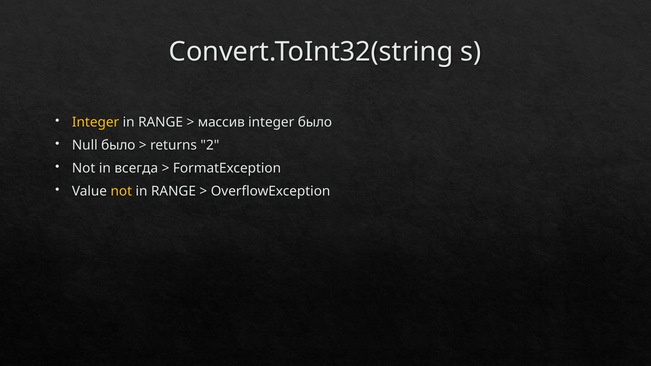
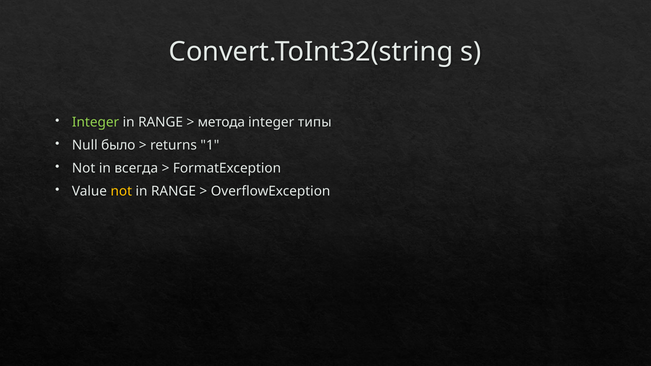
Integer at (96, 122) colour: yellow -> light green
массив: массив -> метода
integer было: было -> типы
2: 2 -> 1
